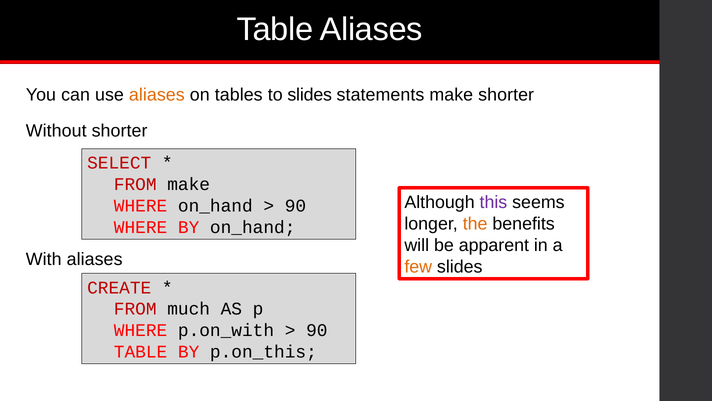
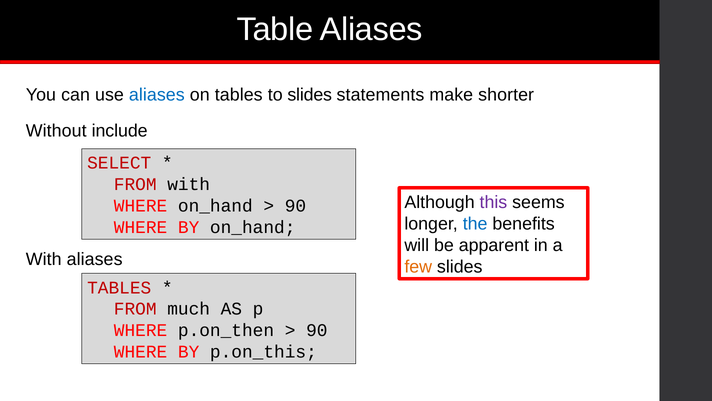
aliases at (157, 95) colour: orange -> blue
Without shorter: shorter -> include
FROM make: make -> with
the colour: orange -> blue
CREATE at (119, 287): CREATE -> TABLES
p.on_with: p.on_with -> p.on_then
TABLE at (141, 351): TABLE -> WHERE
